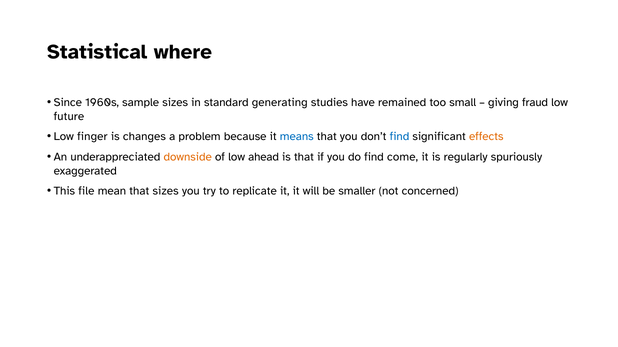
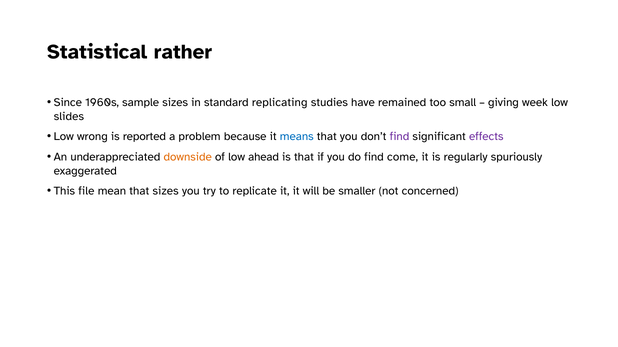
where: where -> rather
generating: generating -> replicating
fraud: fraud -> week
future: future -> slides
finger: finger -> wrong
changes: changes -> reported
find at (400, 137) colour: blue -> purple
effects colour: orange -> purple
